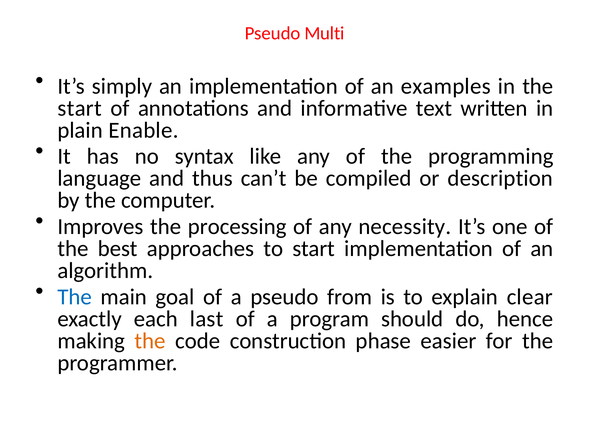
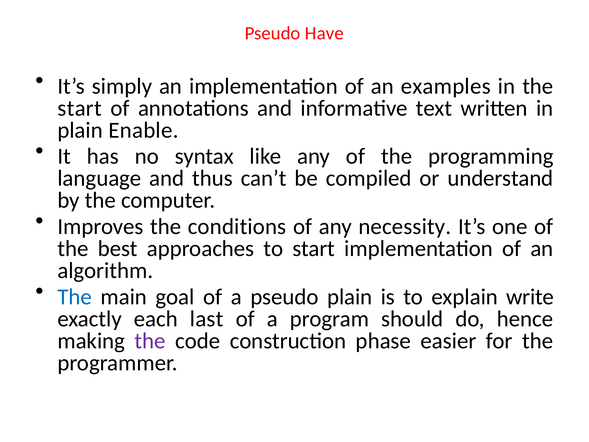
Multi: Multi -> Have
description: description -> understand
processing: processing -> conditions
pseudo from: from -> plain
clear: clear -> write
the at (150, 341) colour: orange -> purple
